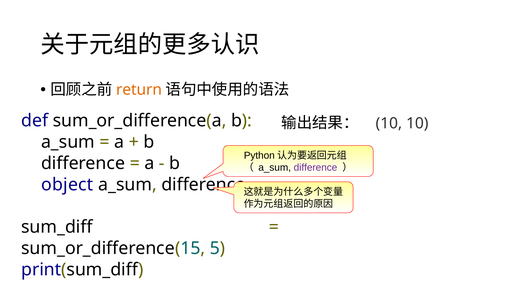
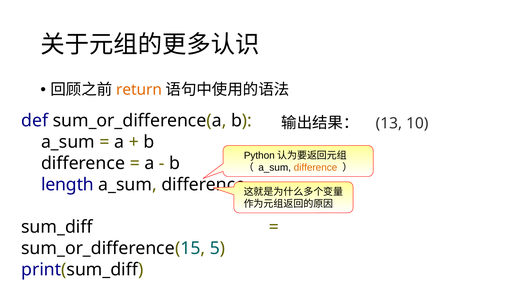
10 at (389, 123): 10 -> 13
difference at (316, 167) colour: purple -> orange
object: object -> length
